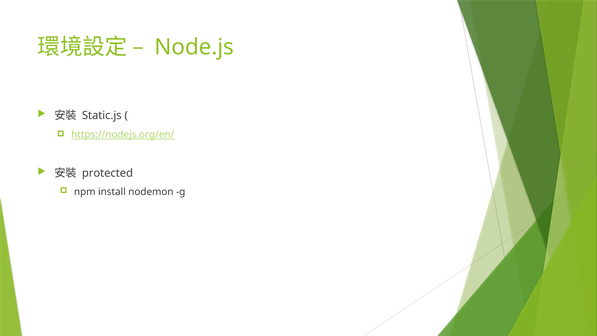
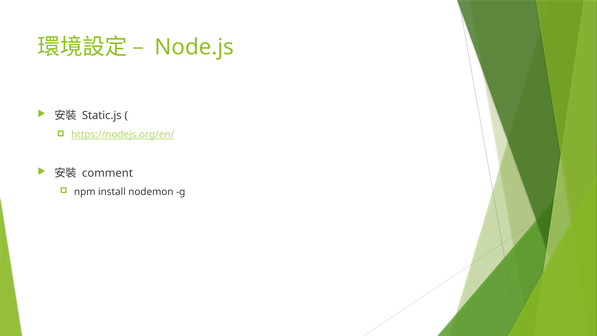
protected: protected -> comment
